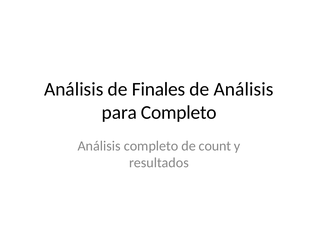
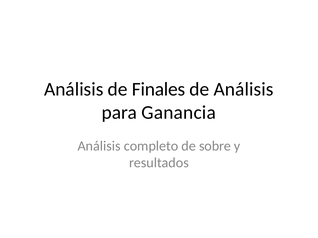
para Completo: Completo -> Ganancia
count: count -> sobre
